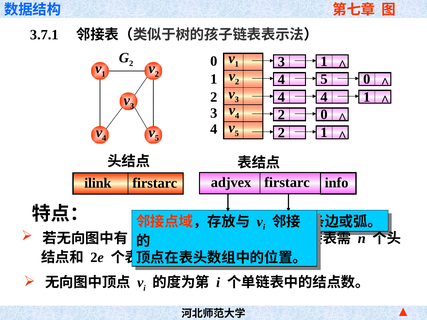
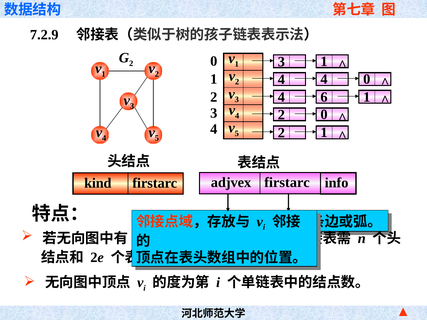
3.7.1: 3.7.1 -> 7.2.9
4 5: 5 -> 4
4 4: 4 -> 6
ilink: ilink -> kind
